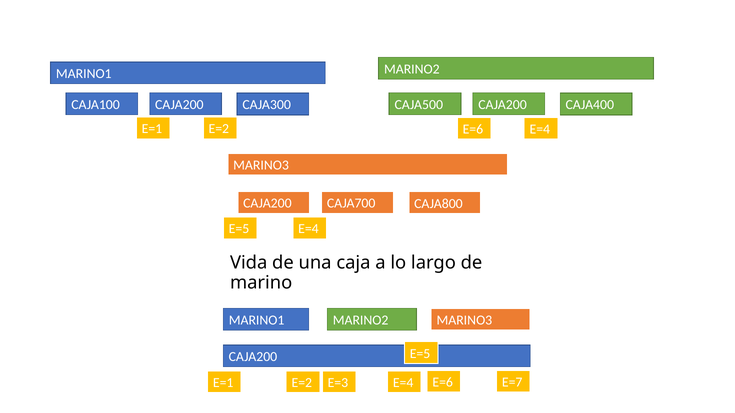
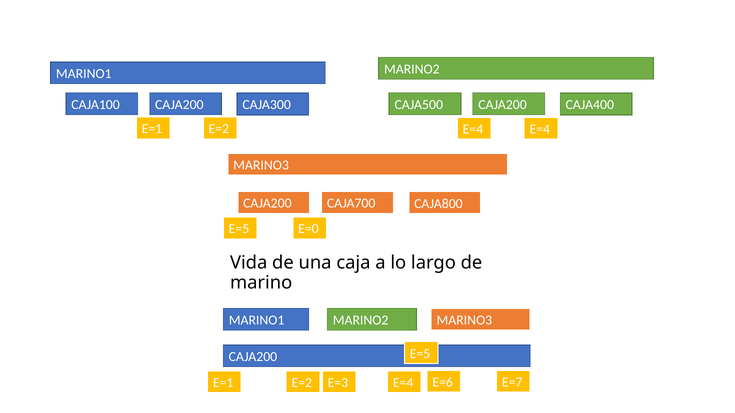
E=2 E=6: E=6 -> E=4
E=5 E=4: E=4 -> E=0
